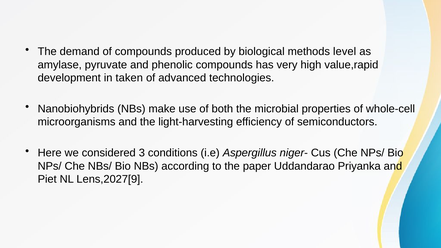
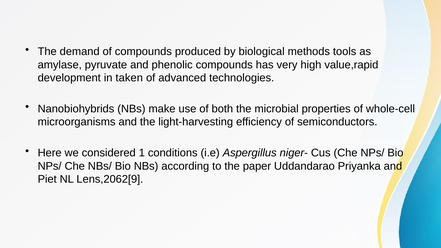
level: level -> tools
3: 3 -> 1
Lens,2027[9: Lens,2027[9 -> Lens,2062[9
